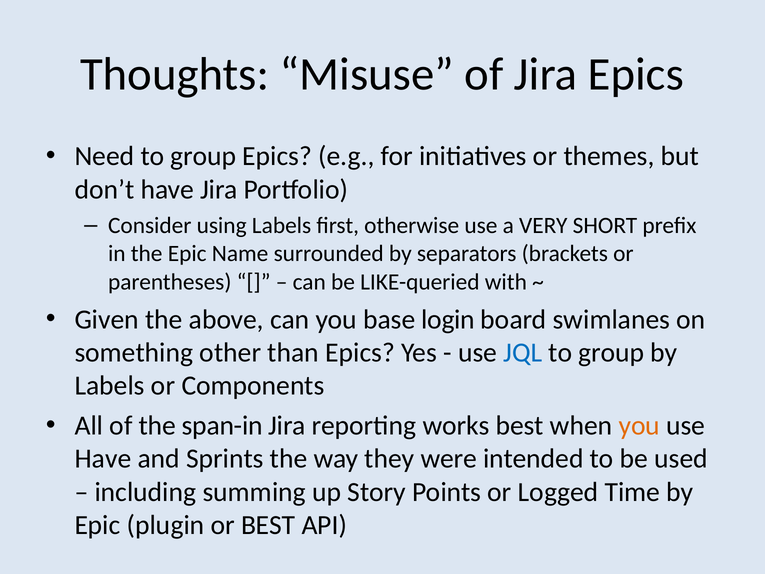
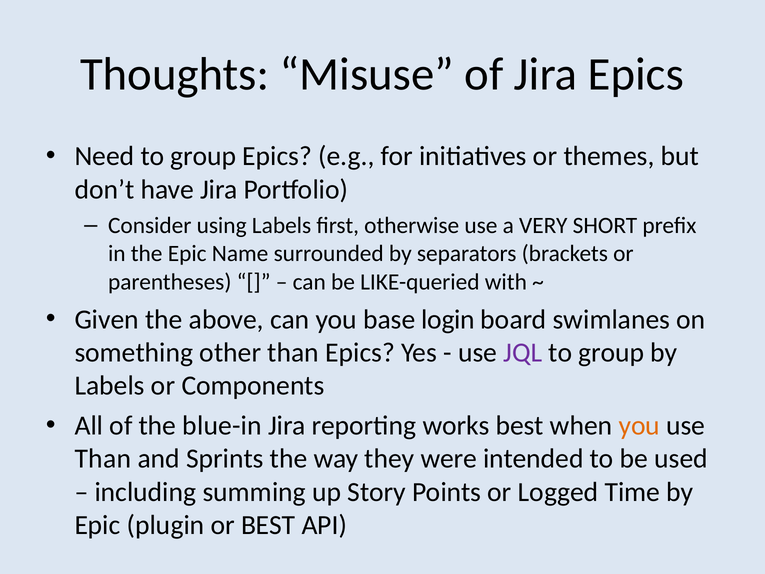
JQL colour: blue -> purple
span-in: span-in -> blue-in
Have at (103, 459): Have -> Than
